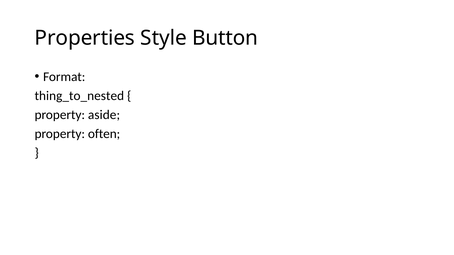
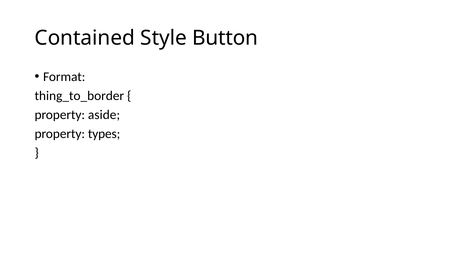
Properties: Properties -> Contained
thing_to_nested: thing_to_nested -> thing_to_border
often: often -> types
